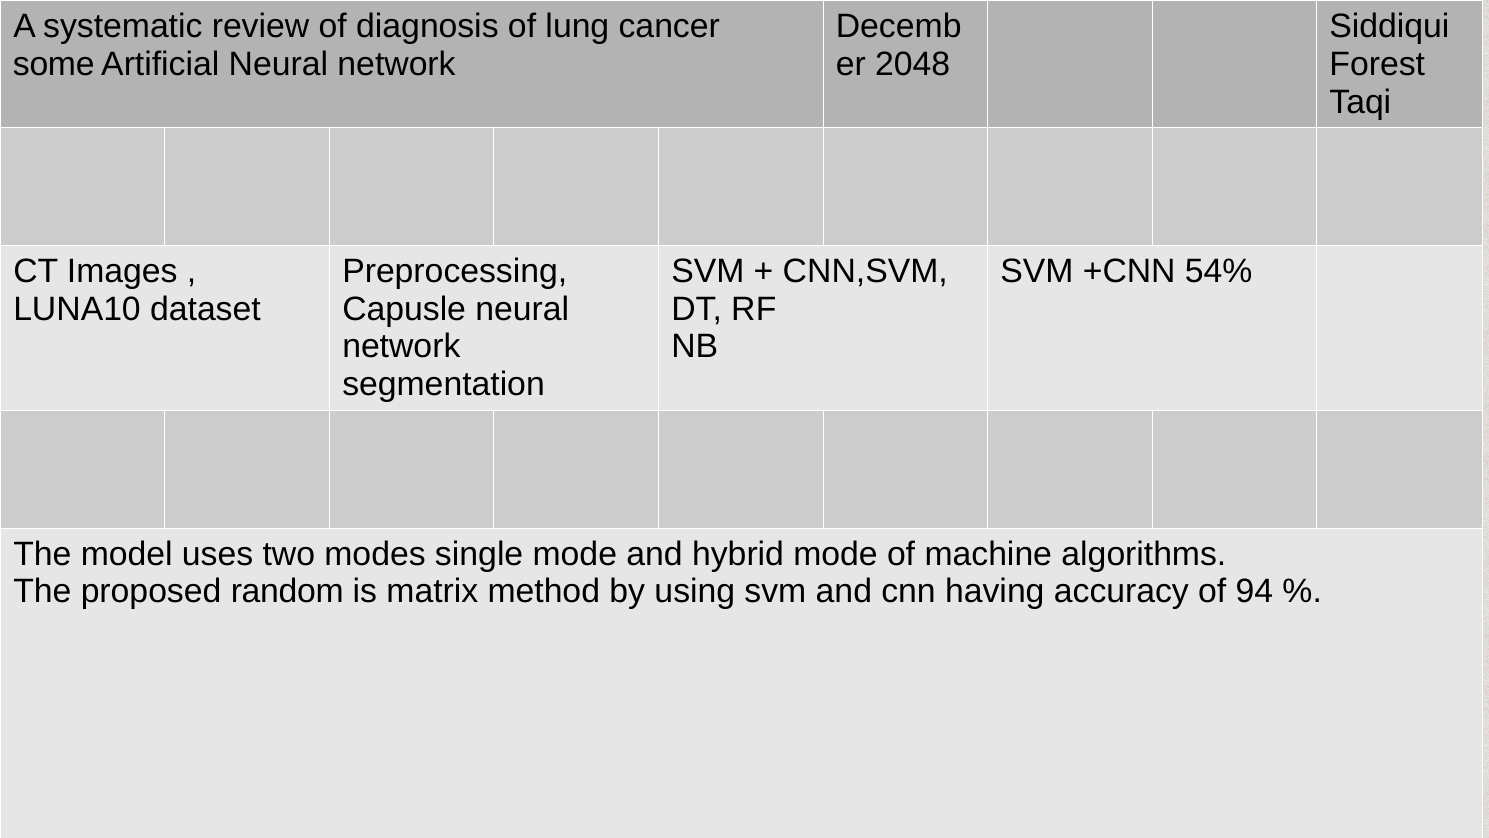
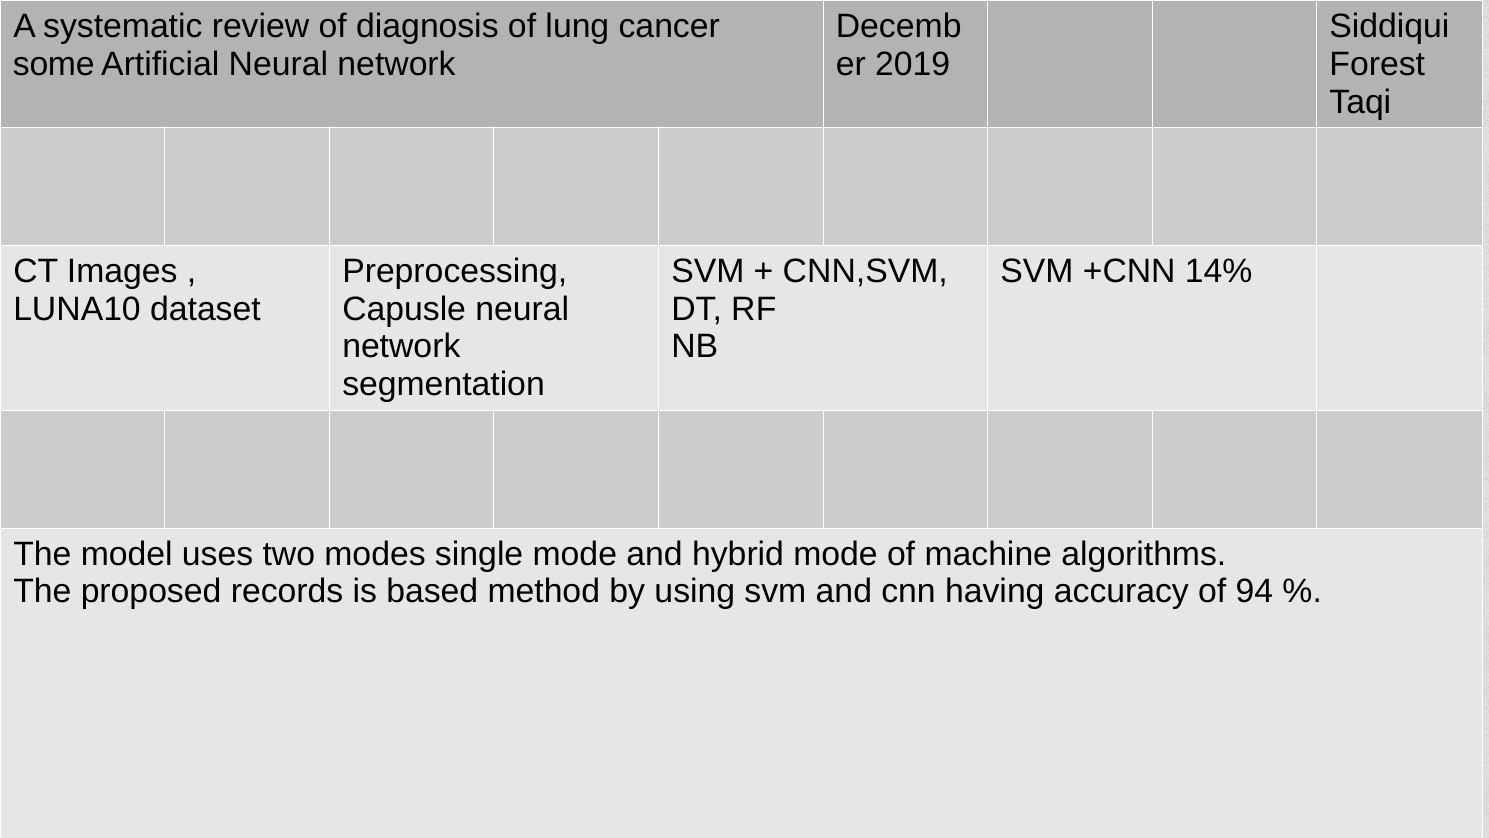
2048: 2048 -> 2019
54%: 54% -> 14%
random: random -> records
matrix: matrix -> based
